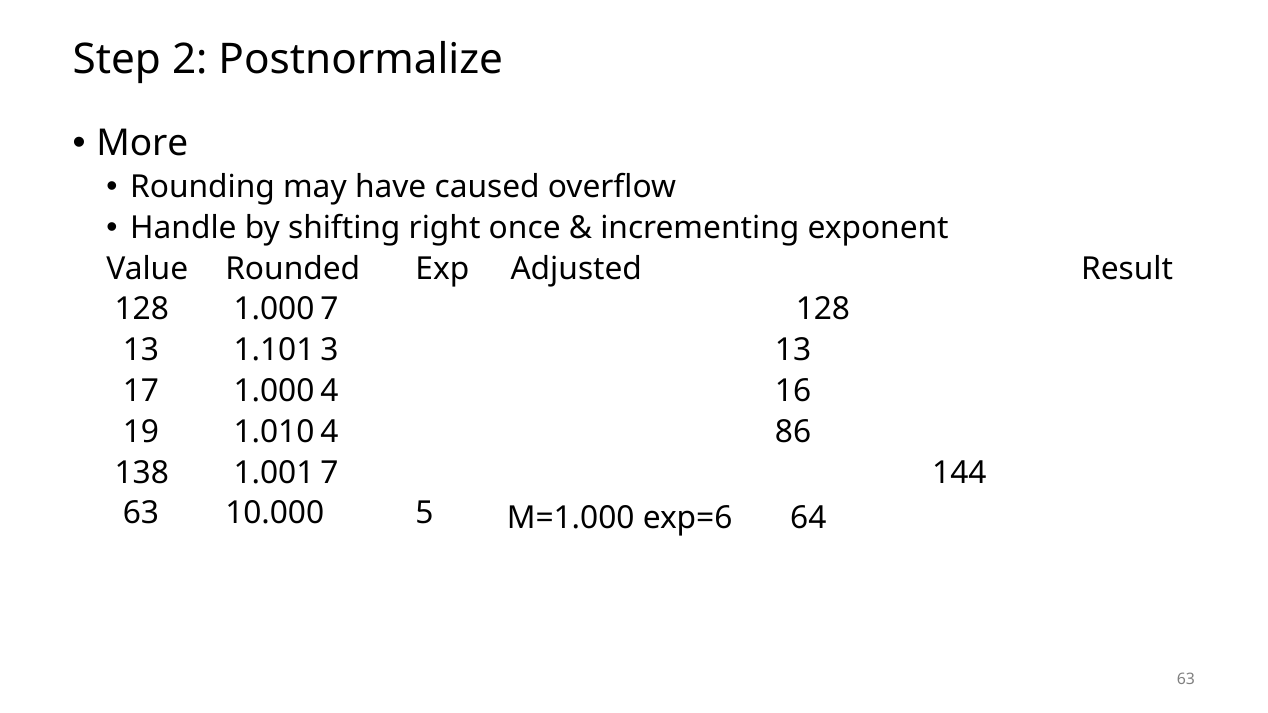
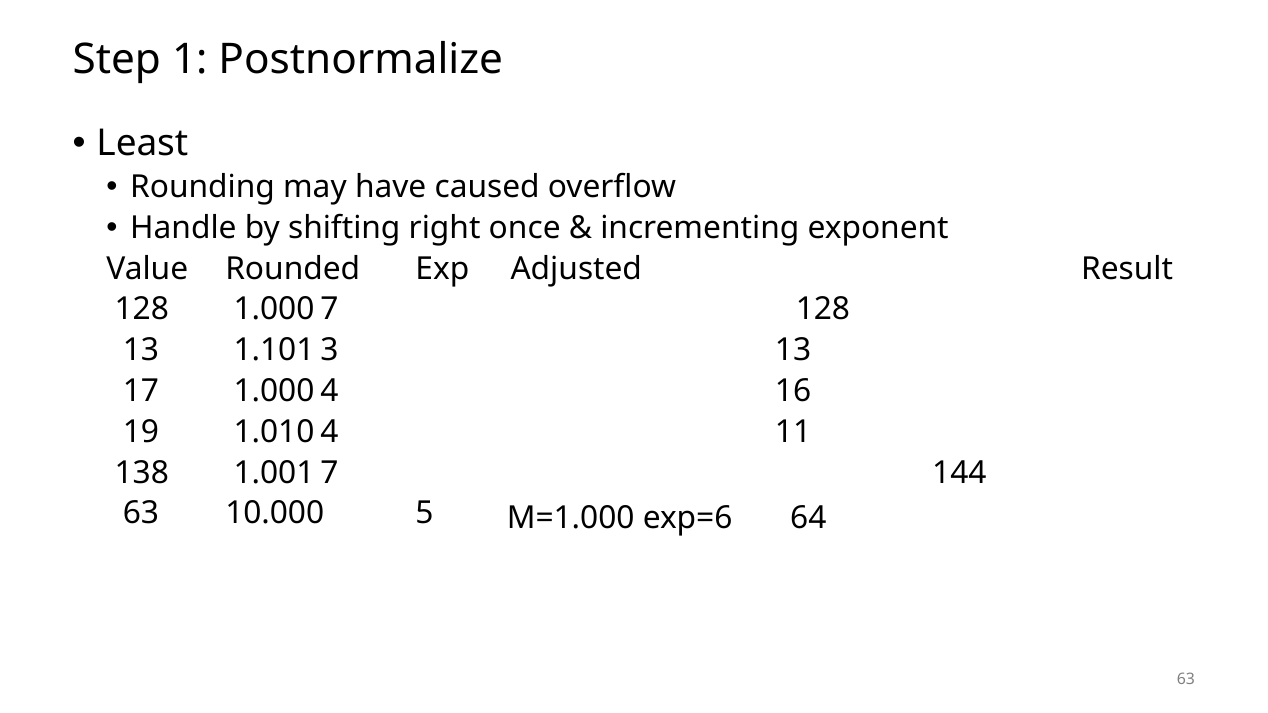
2: 2 -> 1
More: More -> Least
86: 86 -> 11
